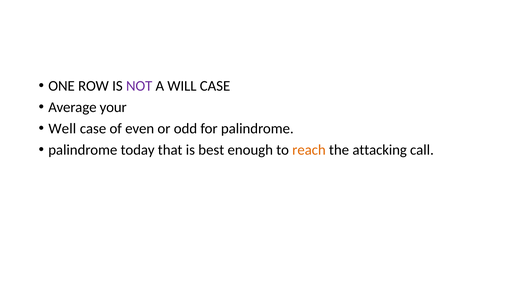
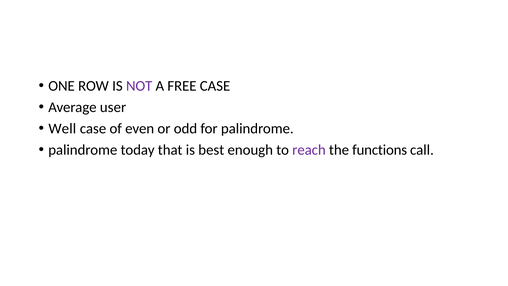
WILL: WILL -> FREE
your: your -> user
reach colour: orange -> purple
attacking: attacking -> functions
